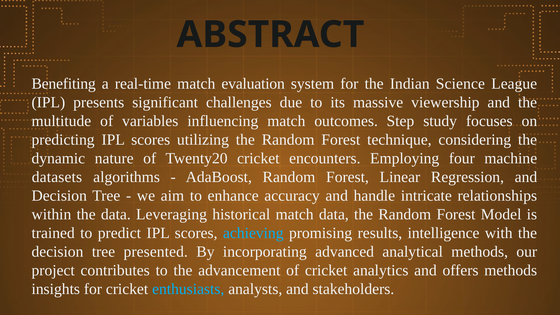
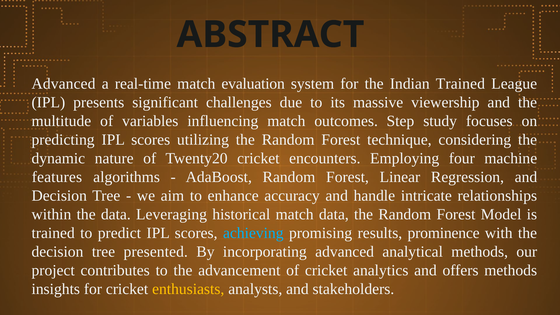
Benefiting at (64, 84): Benefiting -> Advanced
Indian Science: Science -> Trained
datasets: datasets -> features
intelligence: intelligence -> prominence
enthusiasts colour: light blue -> yellow
